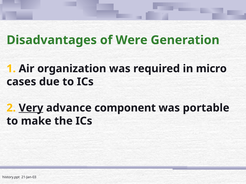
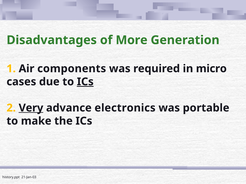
Were: Were -> More
organization: organization -> components
ICs at (85, 82) underline: none -> present
component: component -> electronics
